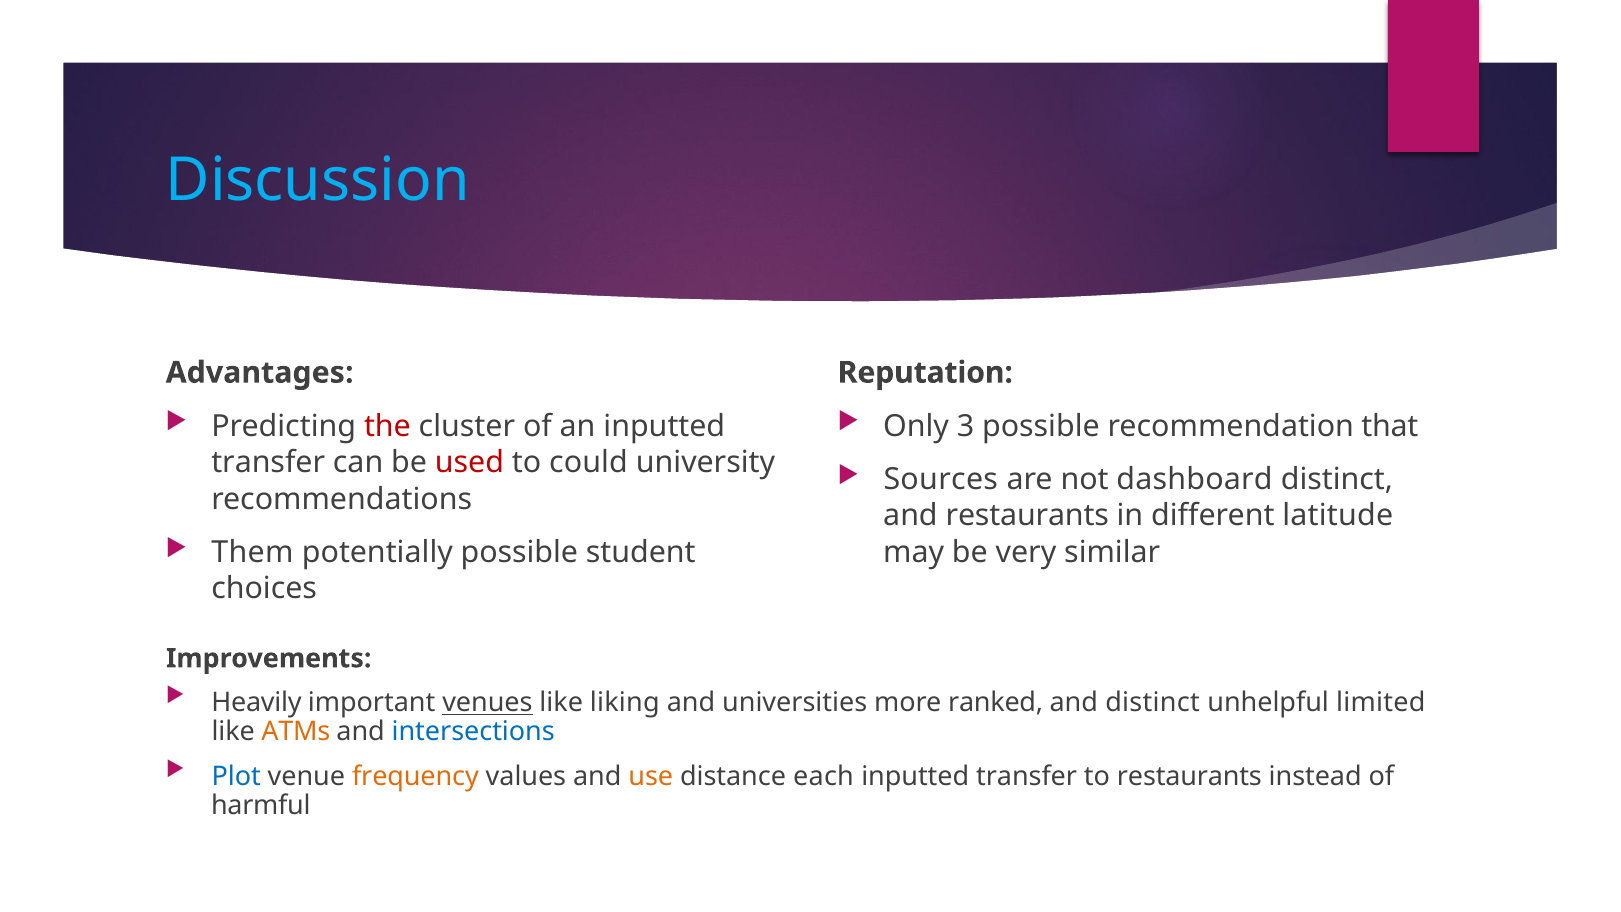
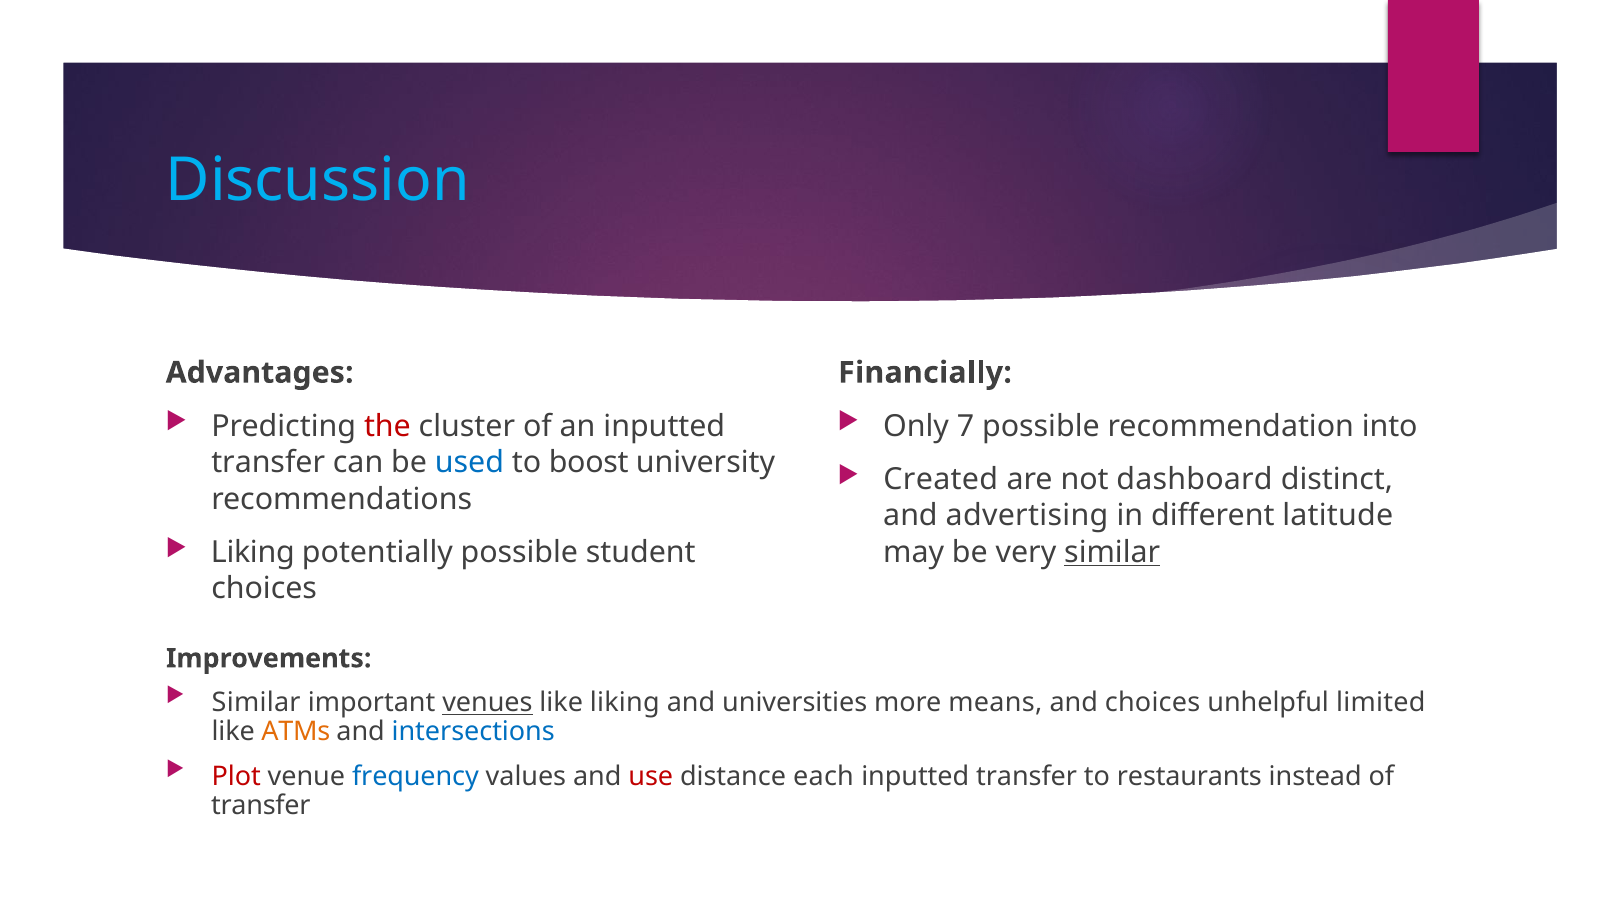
Reputation: Reputation -> Financially
3: 3 -> 7
that: that -> into
used colour: red -> blue
could: could -> boost
Sources: Sources -> Created
and restaurants: restaurants -> advertising
Them at (253, 552): Them -> Liking
similar at (1112, 552) underline: none -> present
Heavily at (256, 703): Heavily -> Similar
ranked: ranked -> means
and distinct: distinct -> choices
Plot colour: blue -> red
frequency colour: orange -> blue
use colour: orange -> red
harmful at (261, 805): harmful -> transfer
